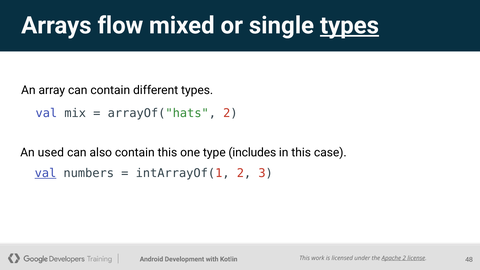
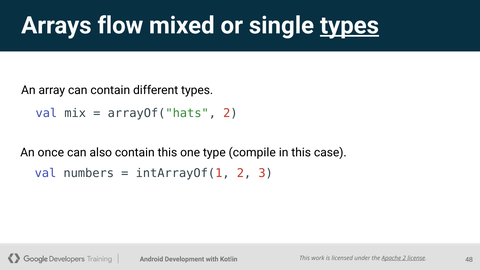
used: used -> once
includes: includes -> compile
val at (46, 173) underline: present -> none
